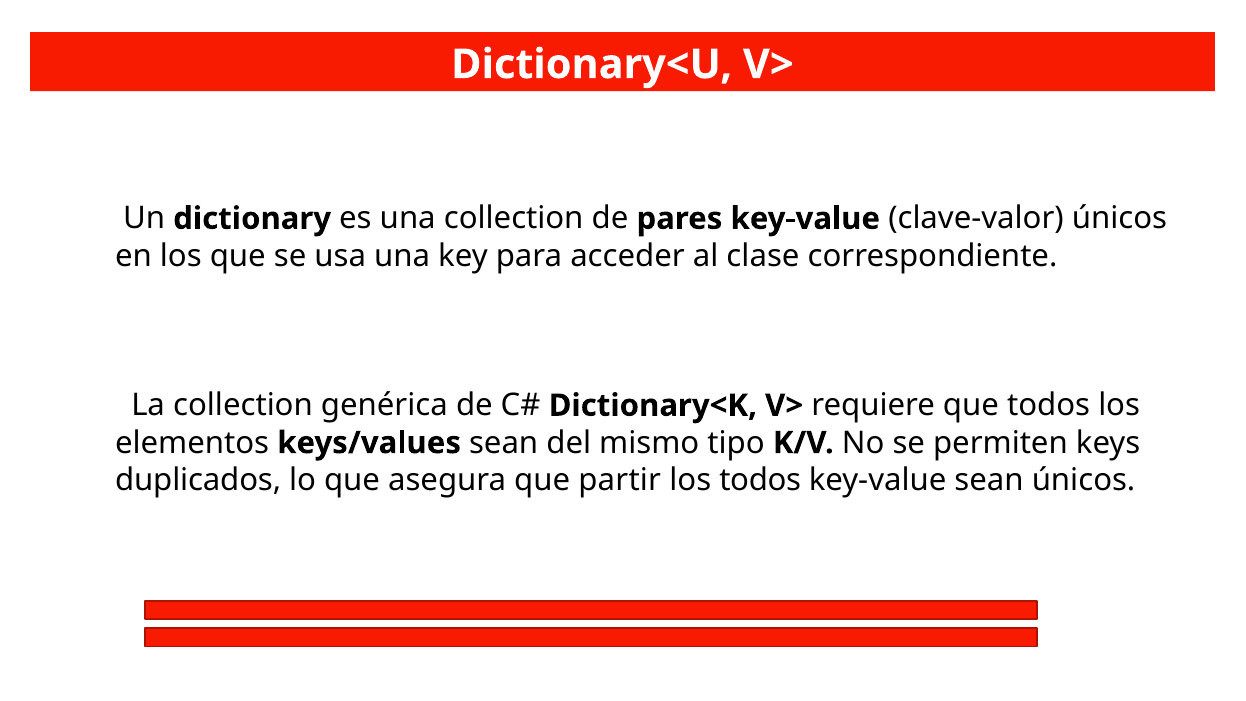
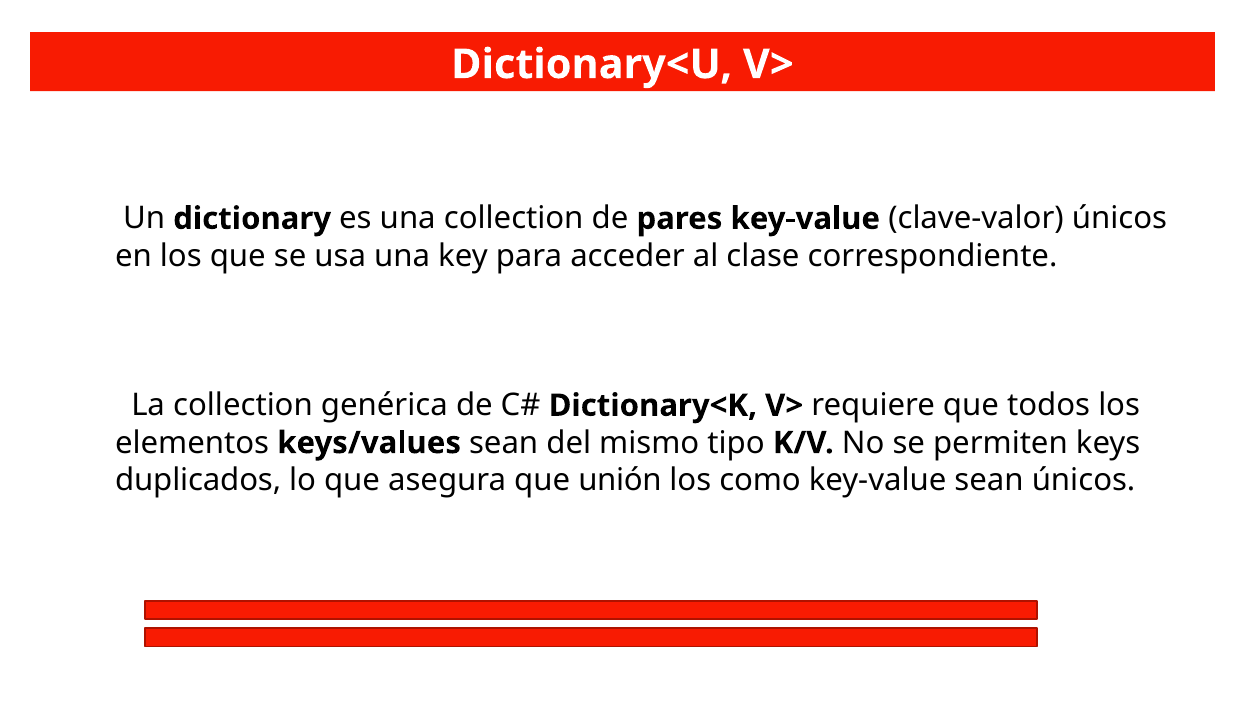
partir: partir -> unión
los todos: todos -> como
